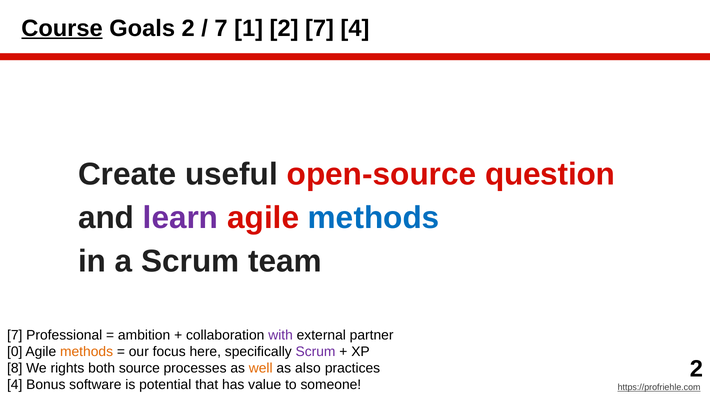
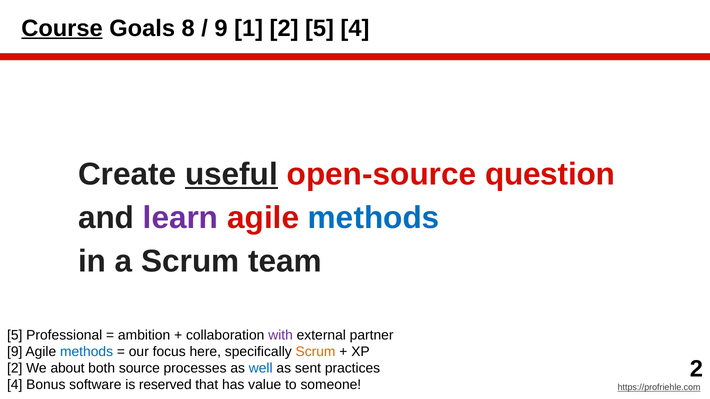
Goals 2: 2 -> 8
7 at (221, 28): 7 -> 9
2 7: 7 -> 5
useful underline: none -> present
7 at (15, 336): 7 -> 5
0 at (15, 352): 0 -> 9
methods at (87, 352) colour: orange -> blue
Scrum at (316, 352) colour: purple -> orange
8 at (15, 369): 8 -> 2
rights: rights -> about
well colour: orange -> blue
also: also -> sent
potential: potential -> reserved
